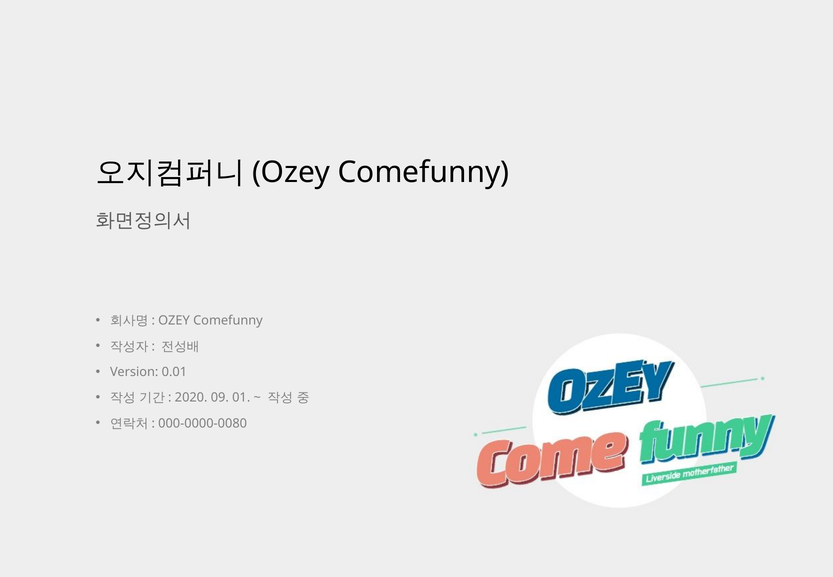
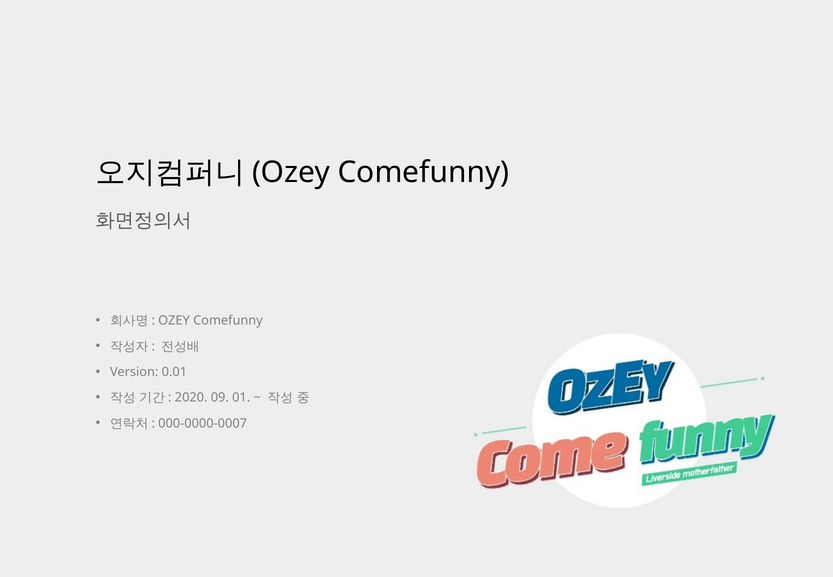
000-0000-0080: 000-0000-0080 -> 000-0000-0007
